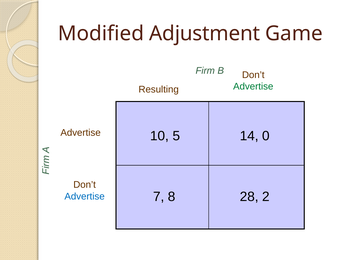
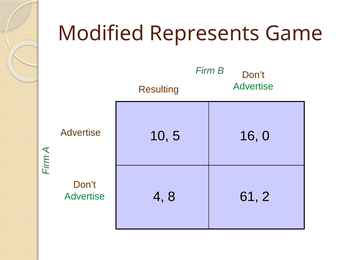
Adjustment: Adjustment -> Represents
14: 14 -> 16
7: 7 -> 4
28: 28 -> 61
Advertise at (85, 197) colour: blue -> green
